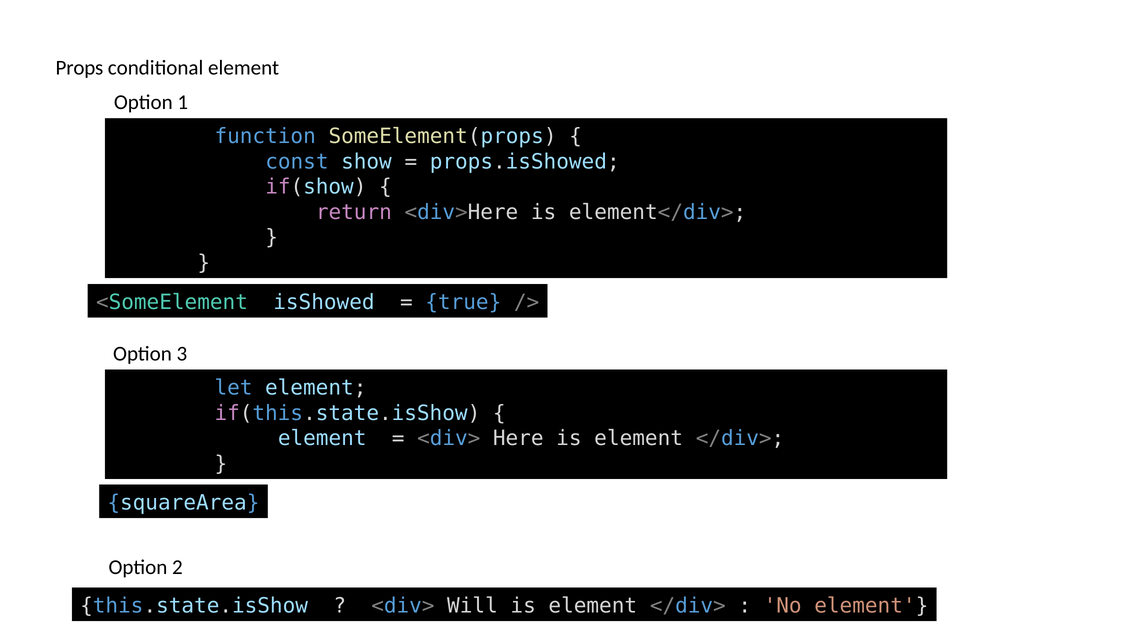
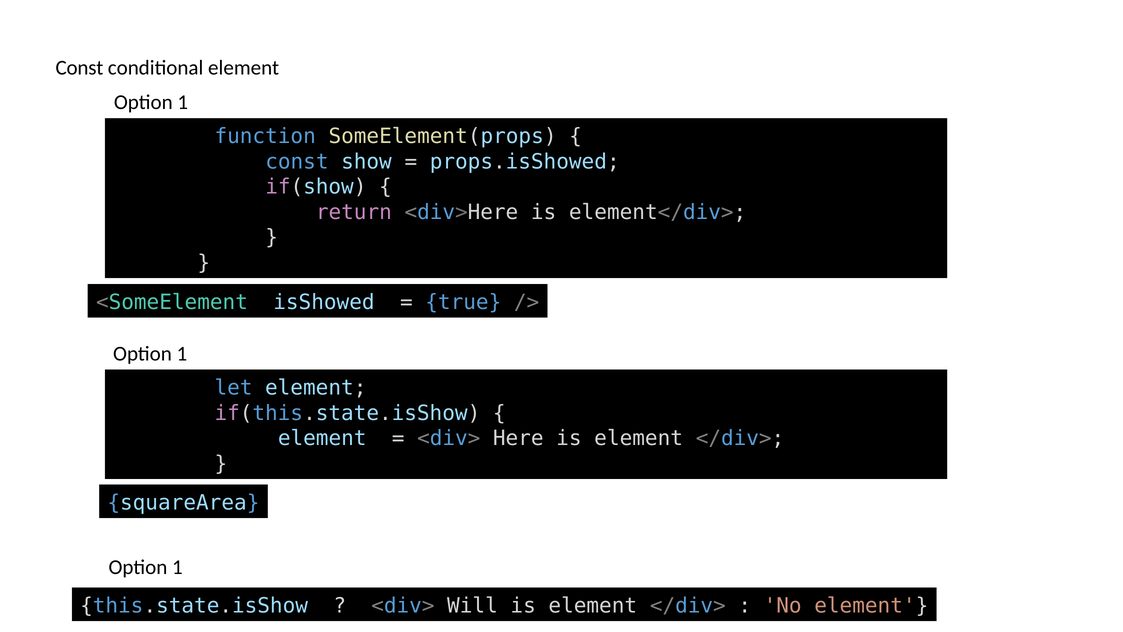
Props at (79, 68): Props -> Const
3 at (182, 354): 3 -> 1
2 at (177, 567): 2 -> 1
